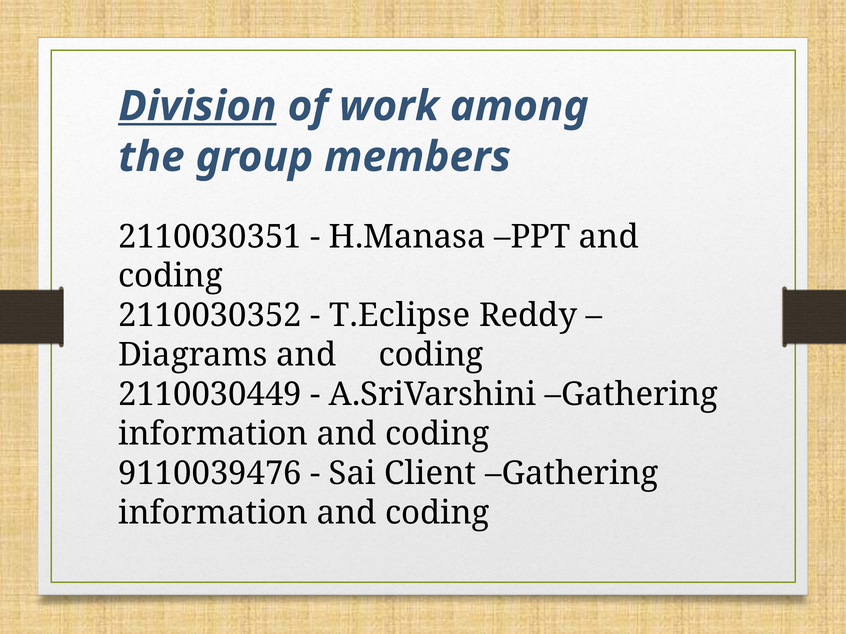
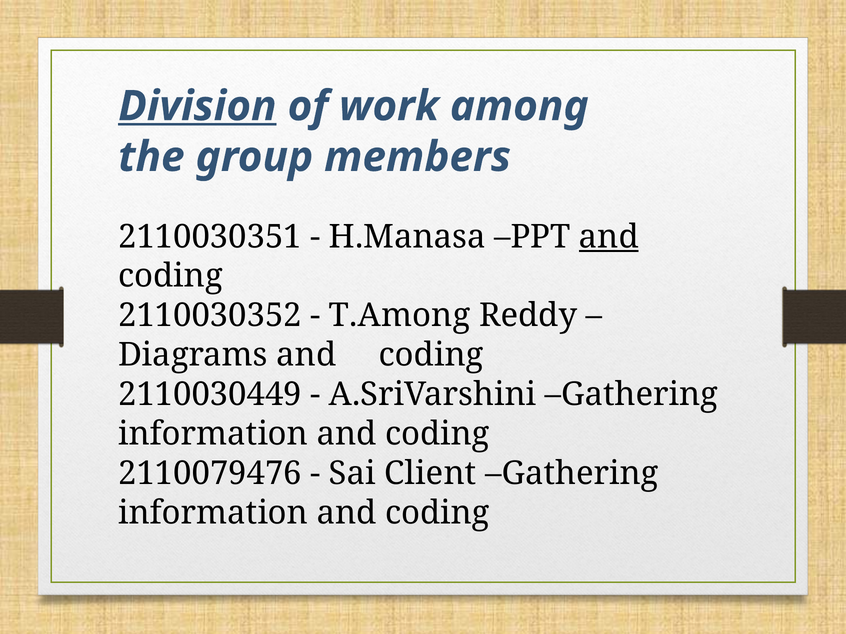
and at (609, 237) underline: none -> present
T.Eclipse: T.Eclipse -> T.Among
9110039476: 9110039476 -> 2110079476
